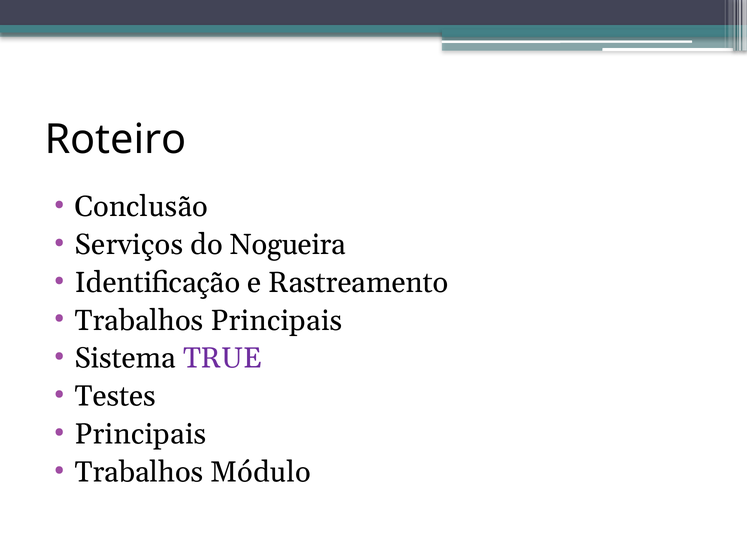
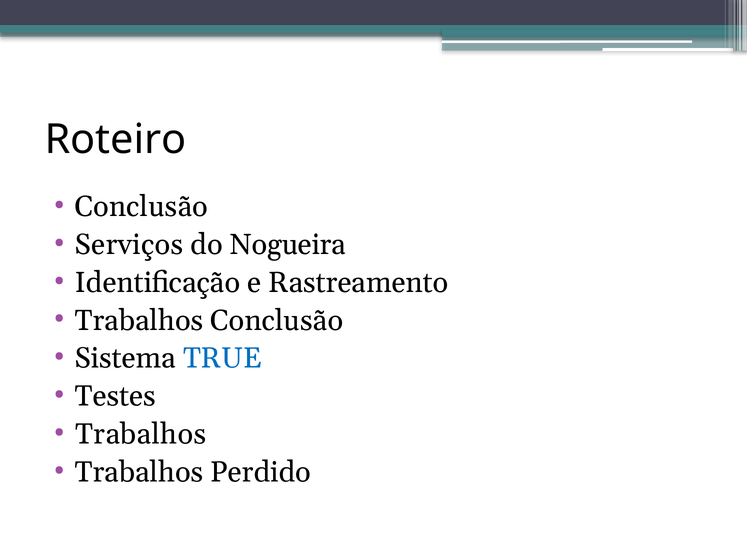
Trabalhos Principais: Principais -> Conclusão
TRUE colour: purple -> blue
Principais at (141, 434): Principais -> Trabalhos
Módulo: Módulo -> Perdido
